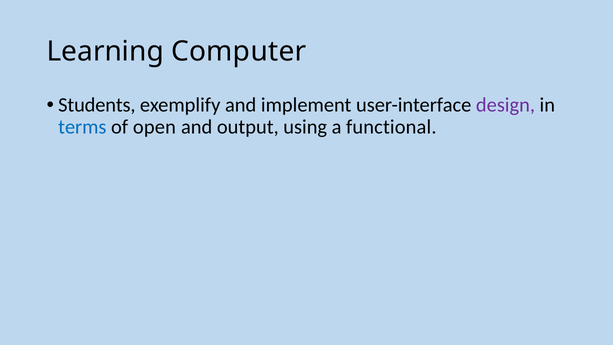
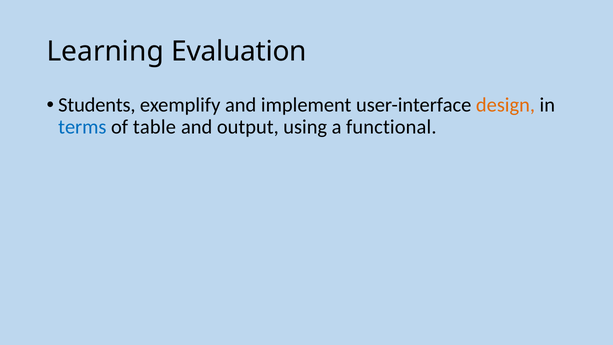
Computer: Computer -> Evaluation
design colour: purple -> orange
open: open -> table
